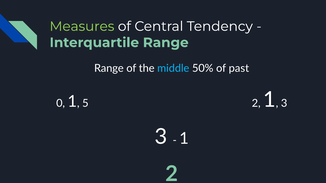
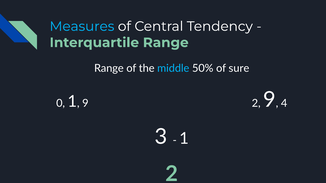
Measures colour: light green -> light blue
past: past -> sure
5 at (85, 103): 5 -> 9
2 1: 1 -> 9
3 at (284, 103): 3 -> 4
